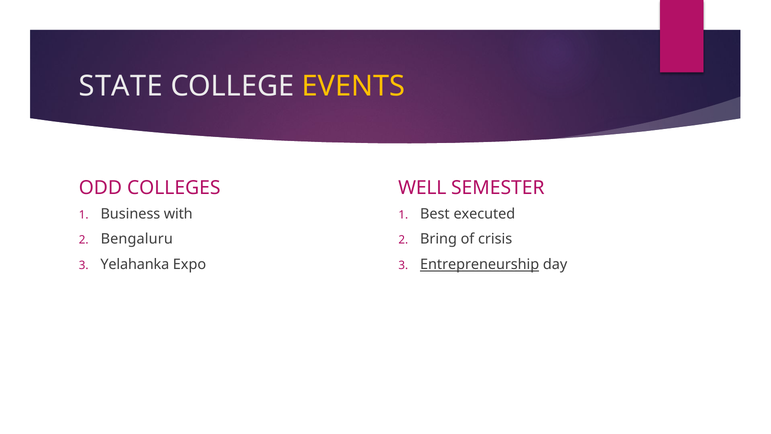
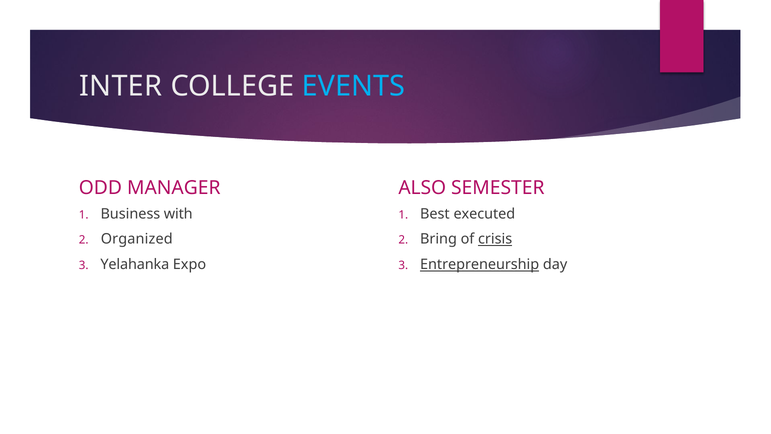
STATE: STATE -> INTER
EVENTS colour: yellow -> light blue
COLLEGES: COLLEGES -> MANAGER
WELL: WELL -> ALSO
Bengaluru: Bengaluru -> Organized
crisis underline: none -> present
